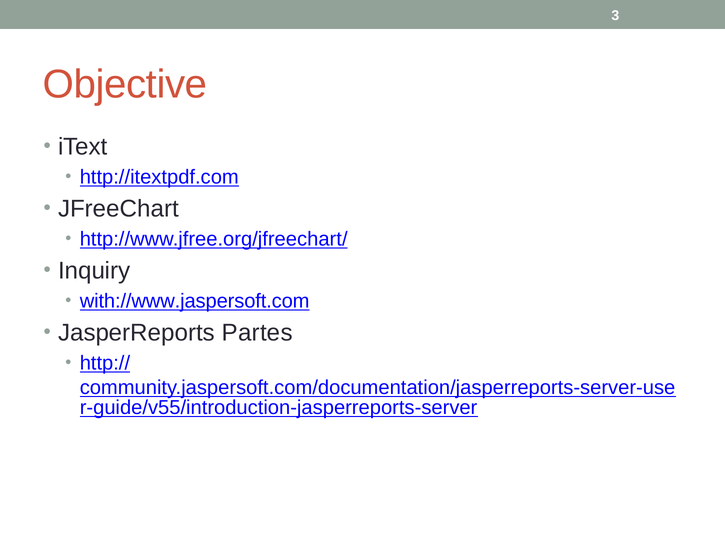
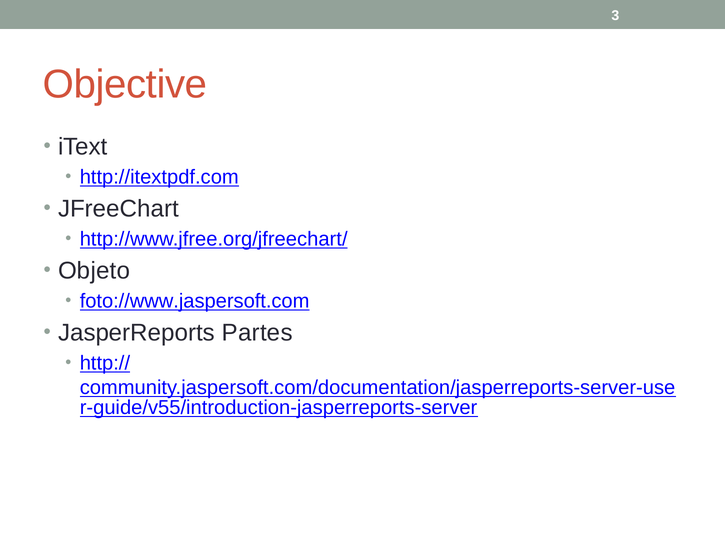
Inquiry: Inquiry -> Objeto
with://www.jaspersoft.com: with://www.jaspersoft.com -> foto://www.jaspersoft.com
